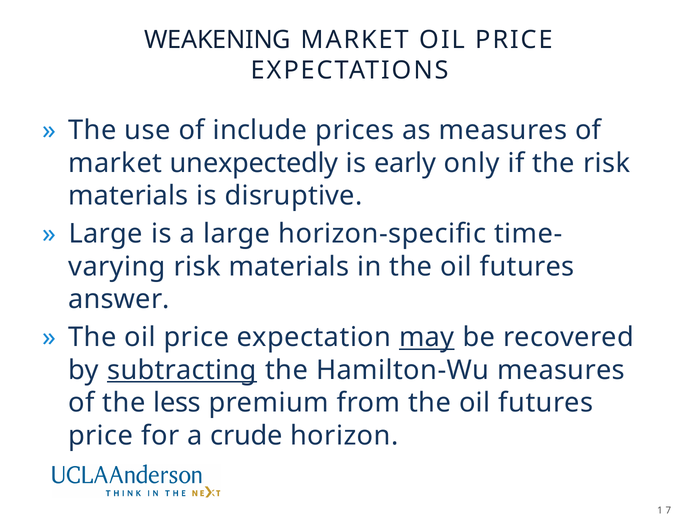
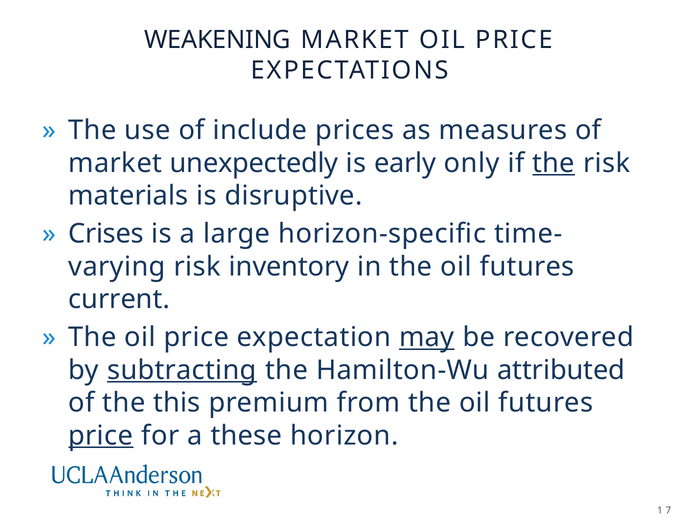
the at (554, 163) underline: none -> present
Large at (106, 234): Large -> Crises
materials at (289, 267): materials -> inventory
answer: answer -> current
Hamilton-Wu measures: measures -> attributed
less: less -> this
price at (101, 436) underline: none -> present
crude: crude -> these
